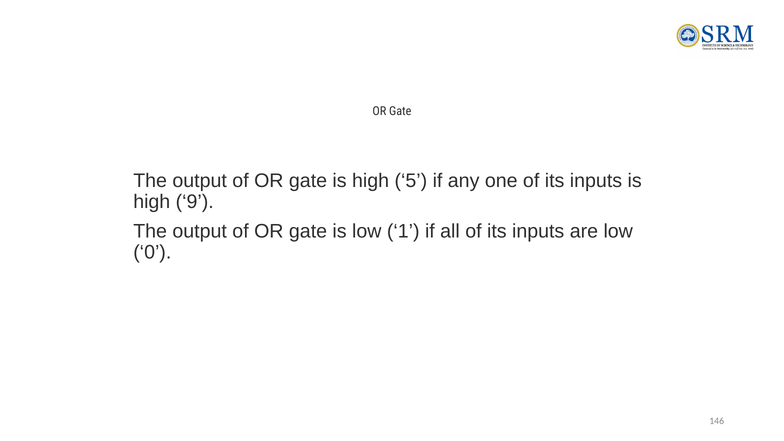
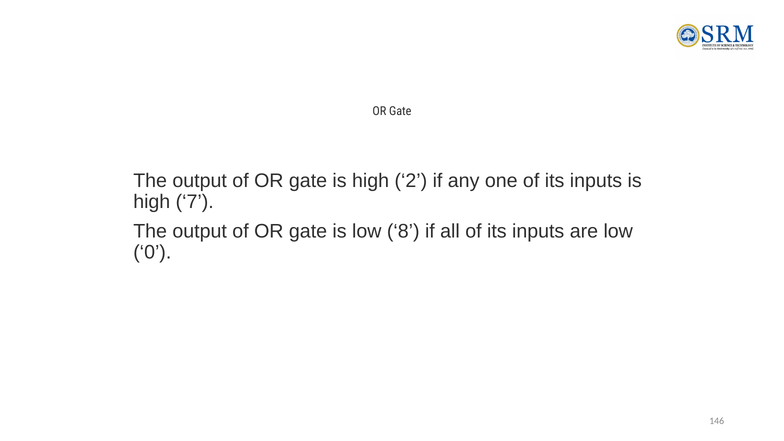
5: 5 -> 2
9: 9 -> 7
1: 1 -> 8
